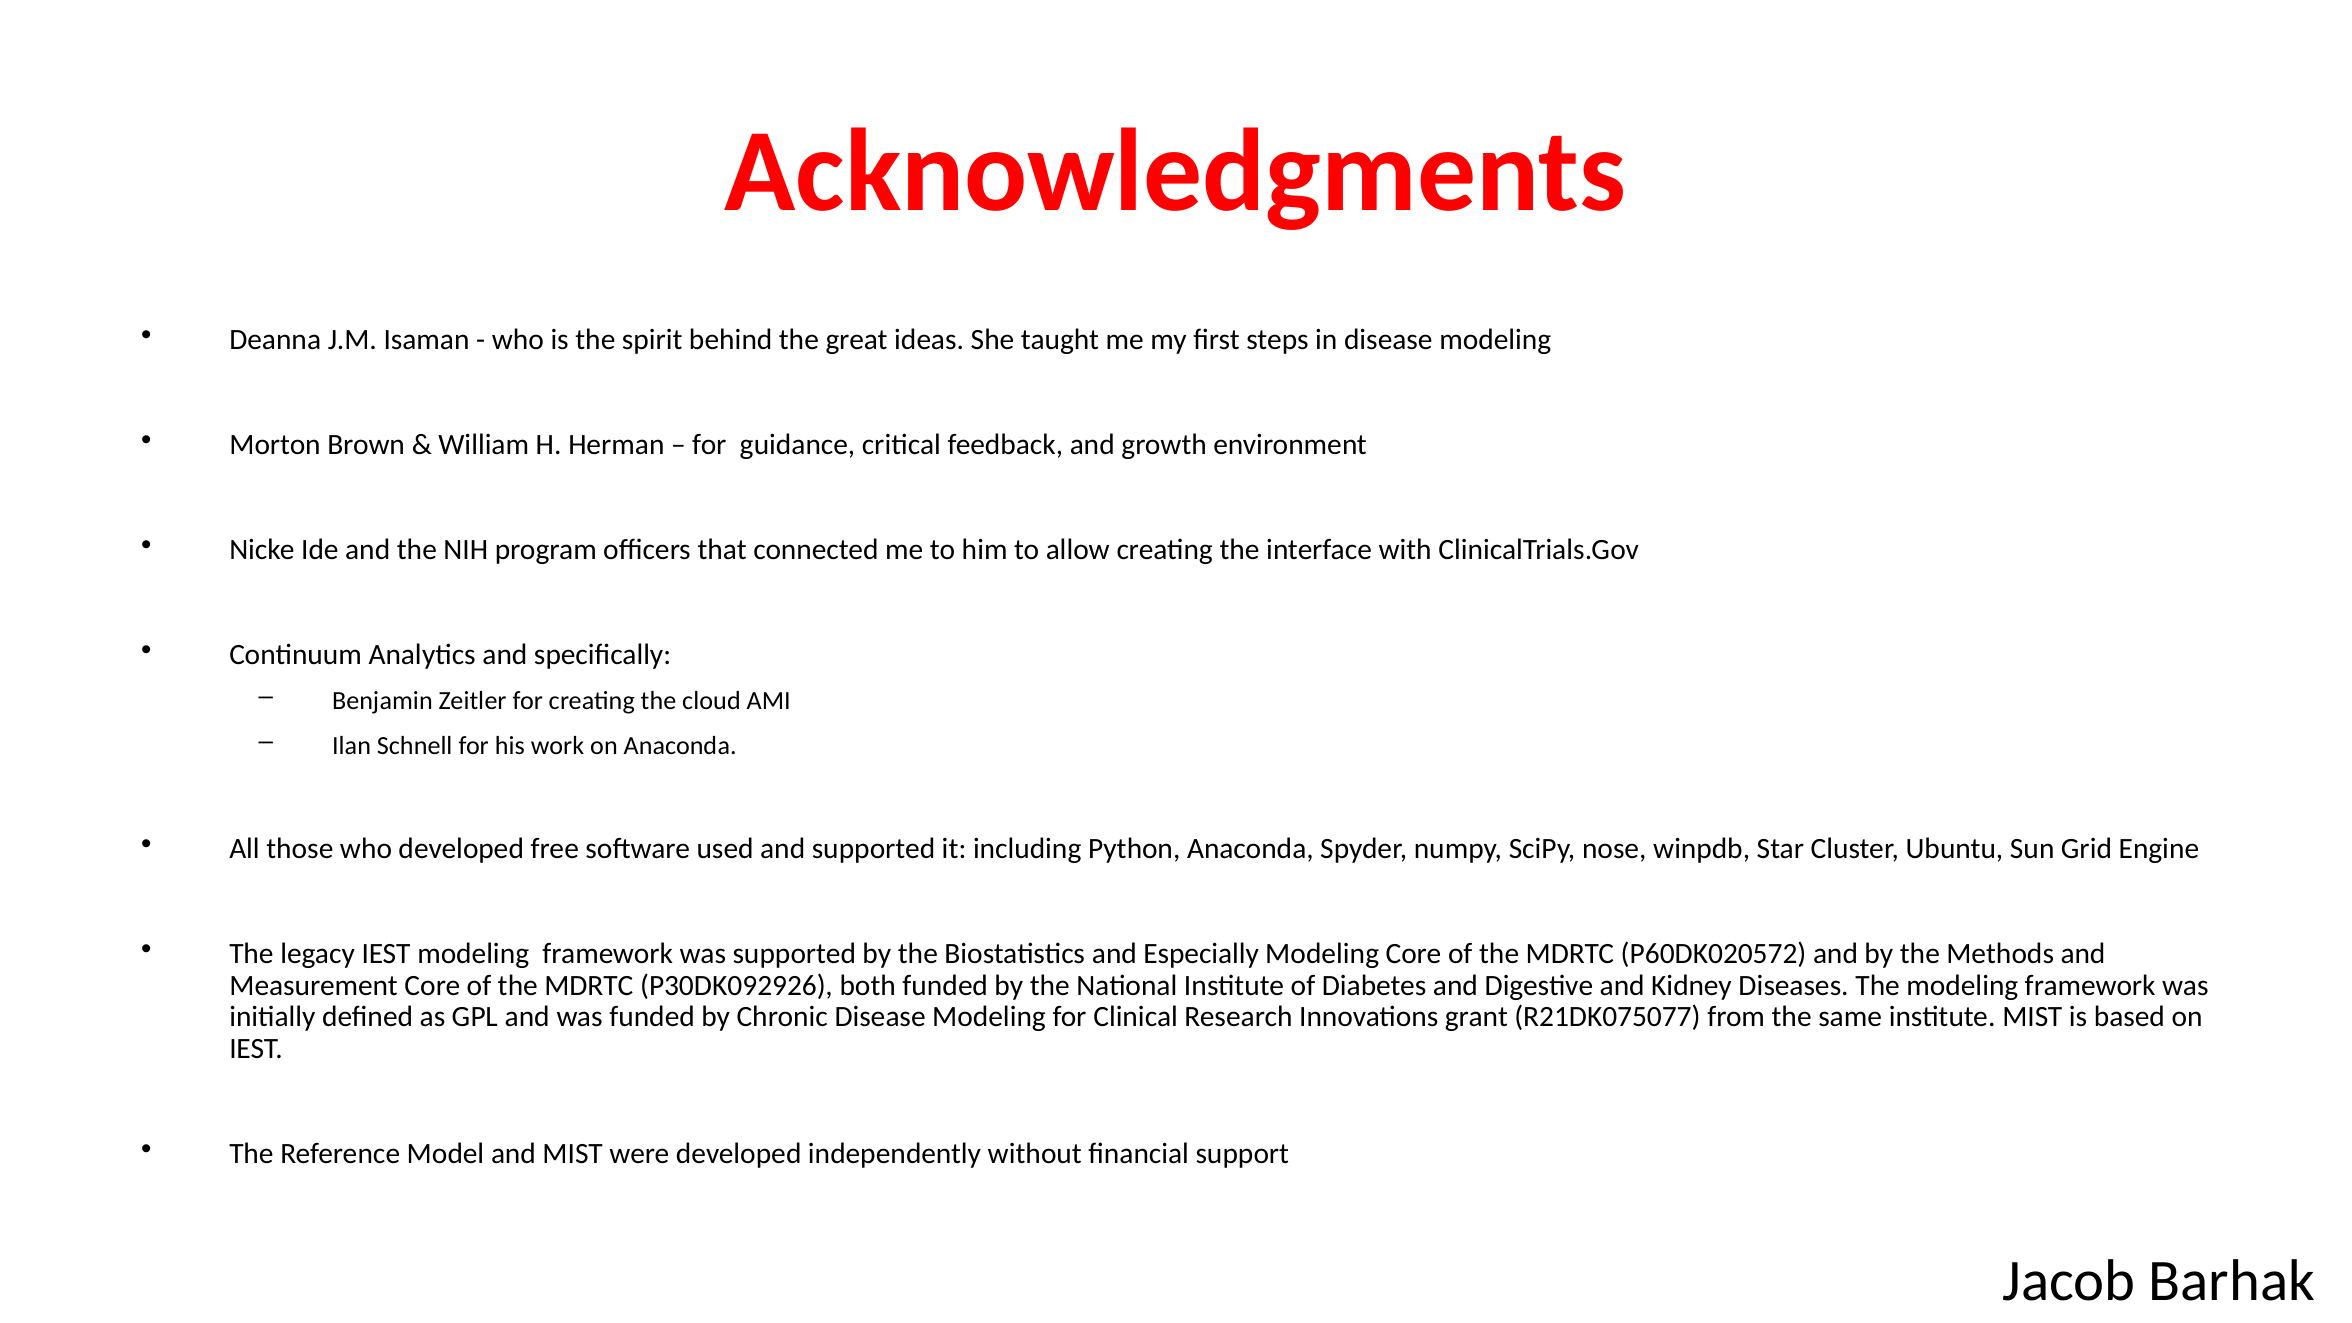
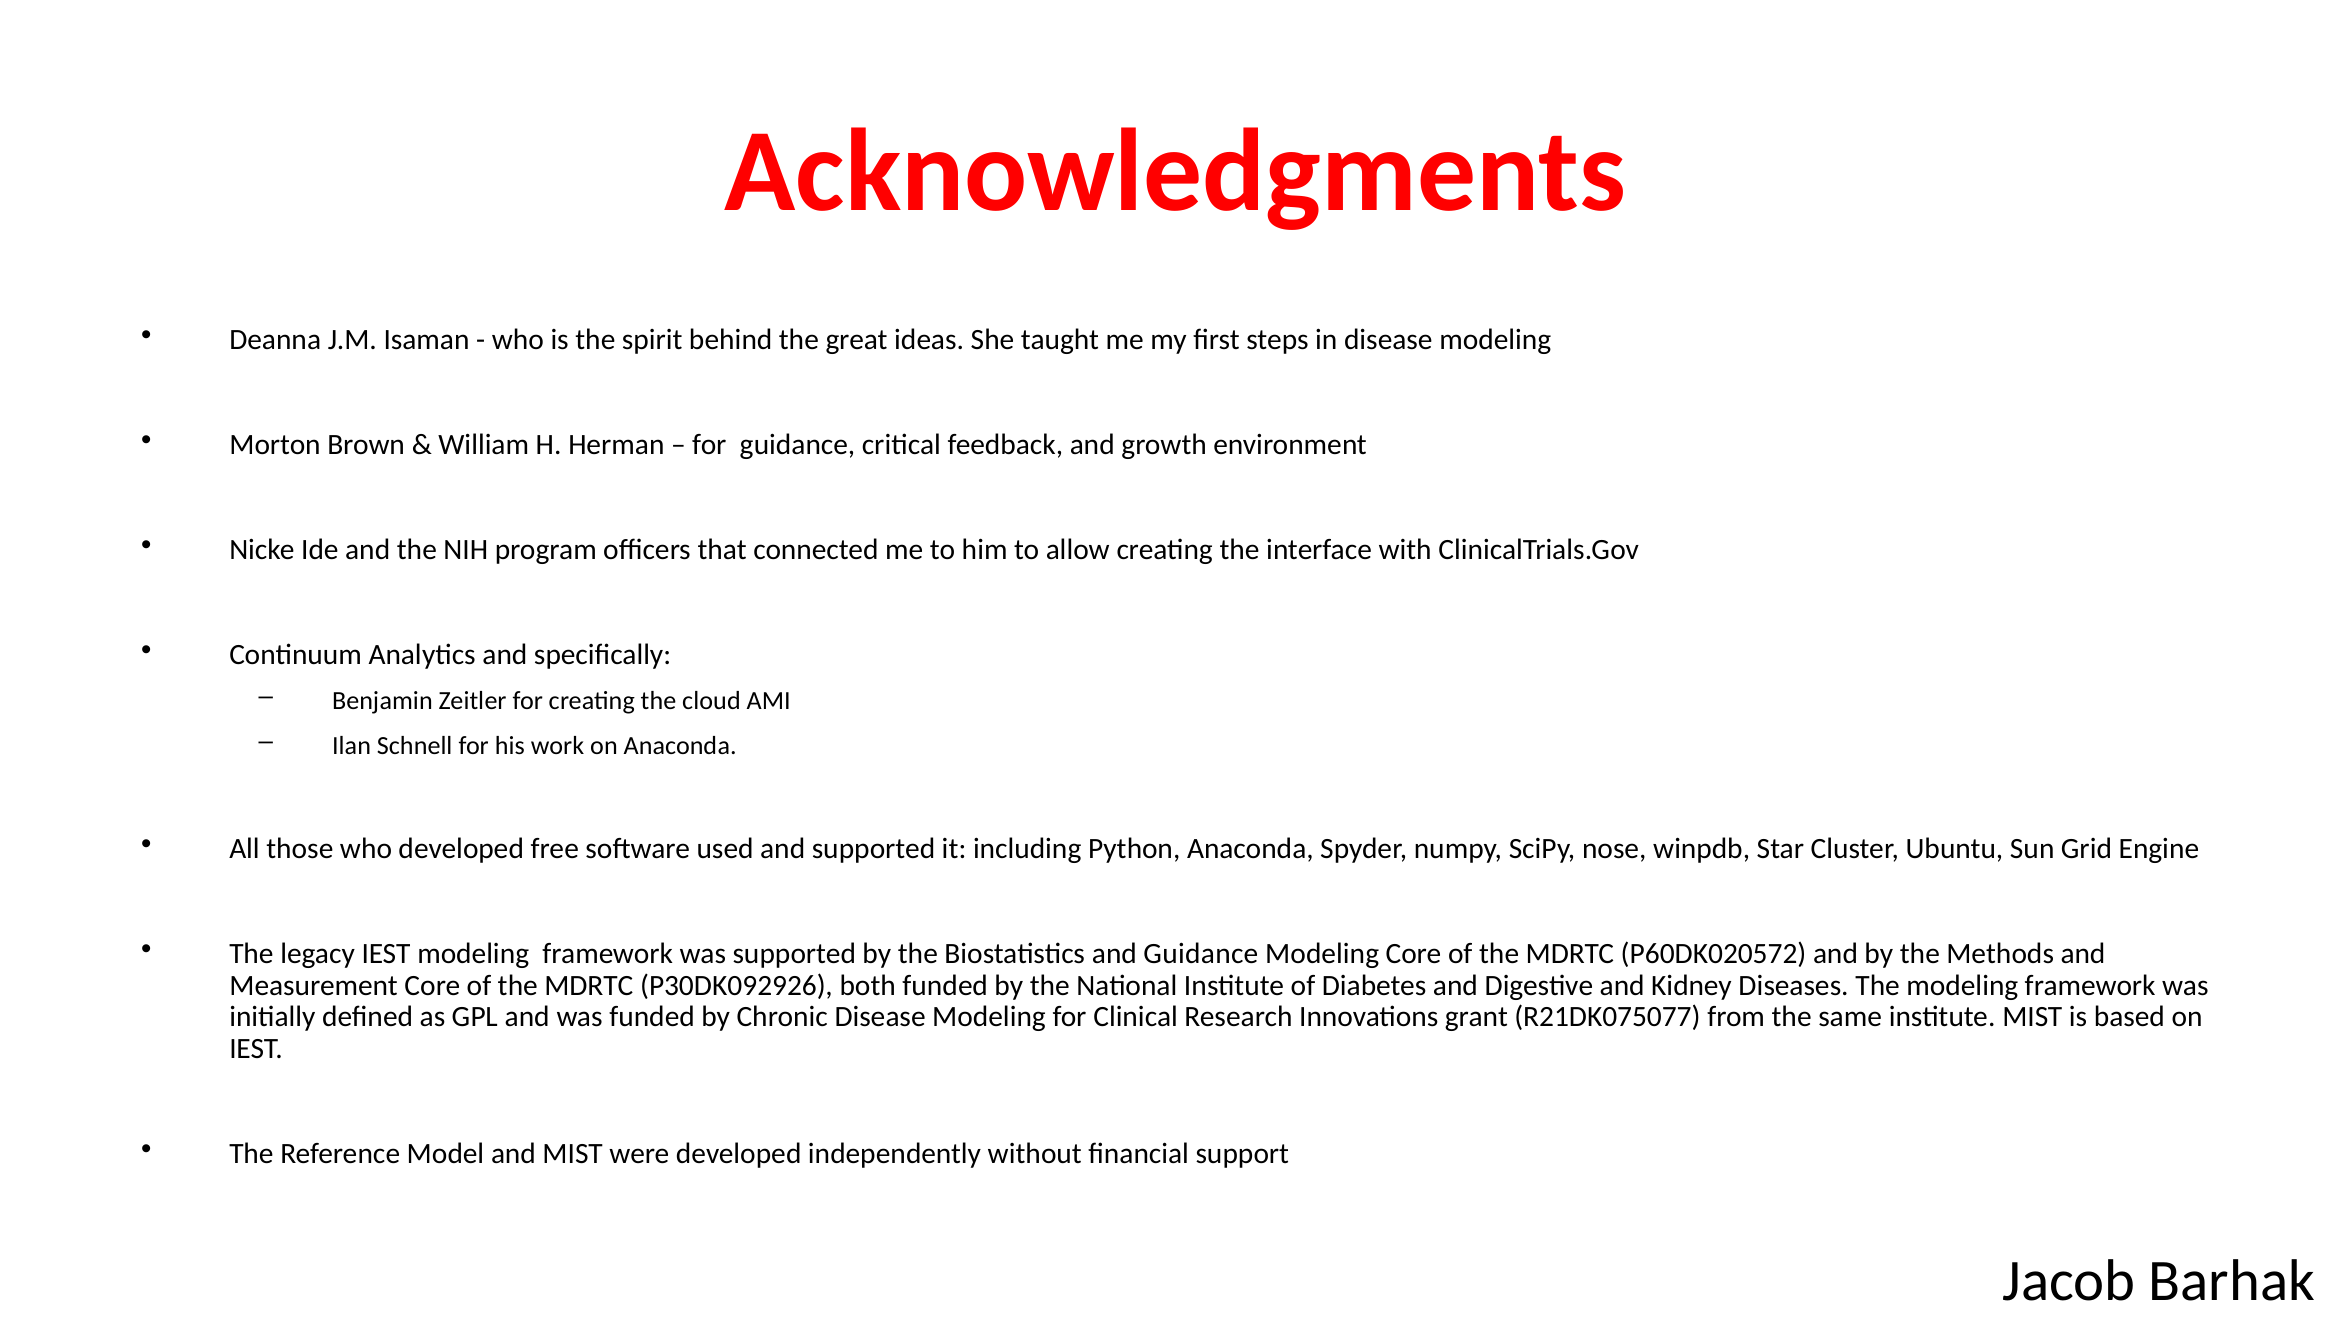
and Especially: Especially -> Guidance
